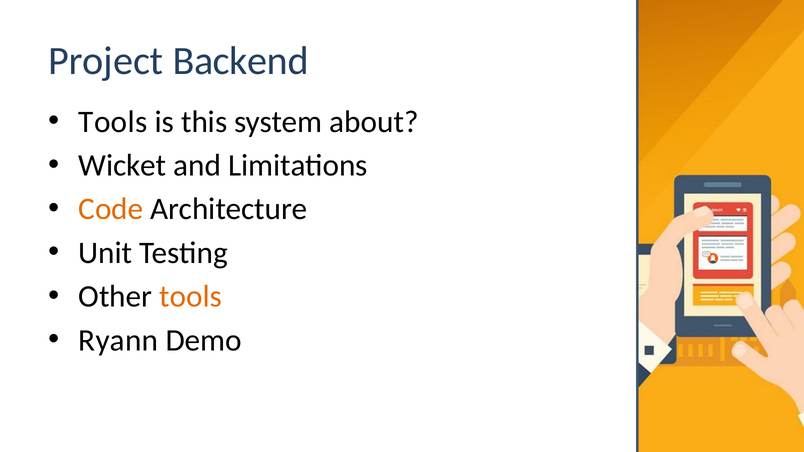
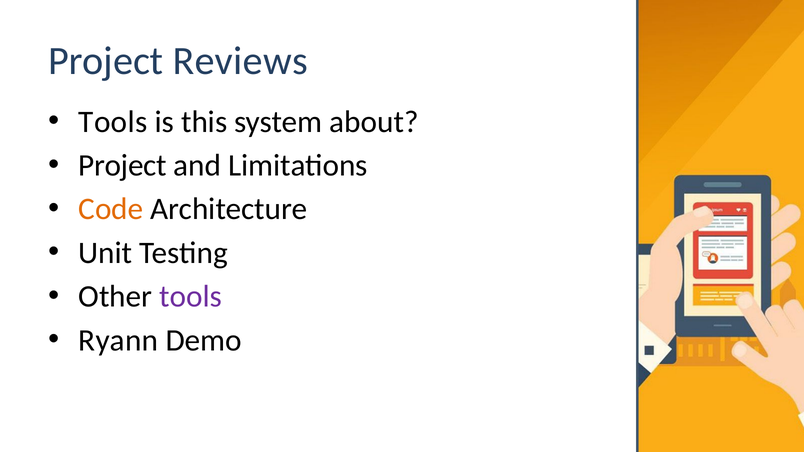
Backend: Backend -> Reviews
Wicket at (122, 166): Wicket -> Project
tools at (191, 297) colour: orange -> purple
